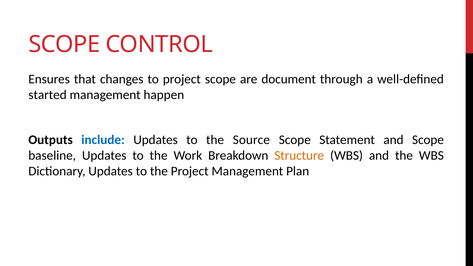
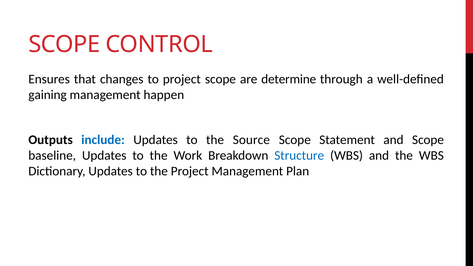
document: document -> determine
started: started -> gaining
Structure colour: orange -> blue
